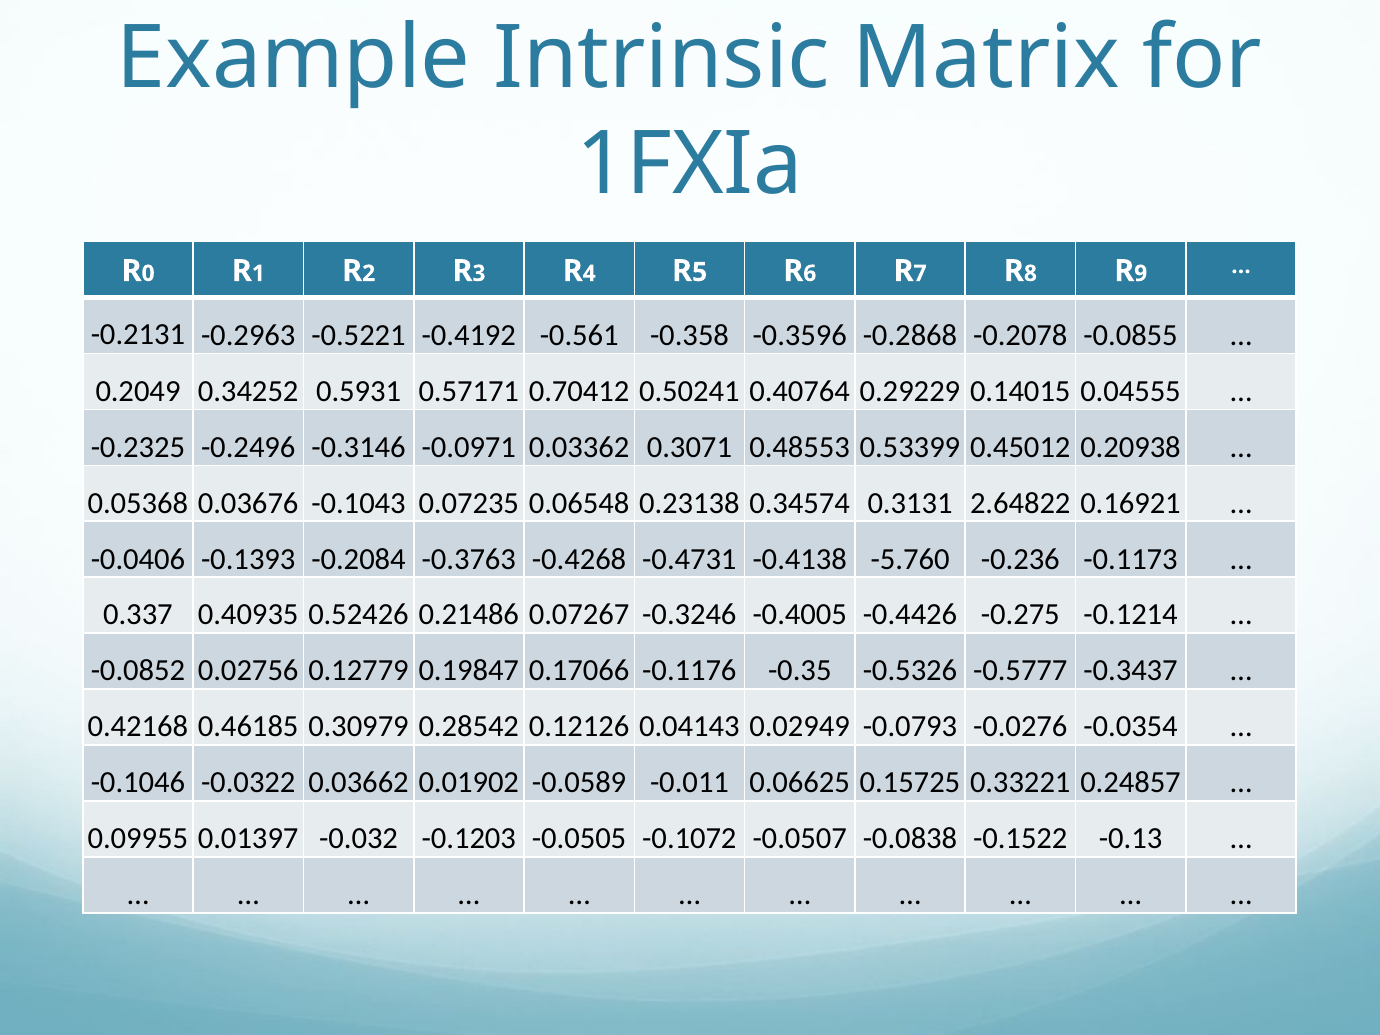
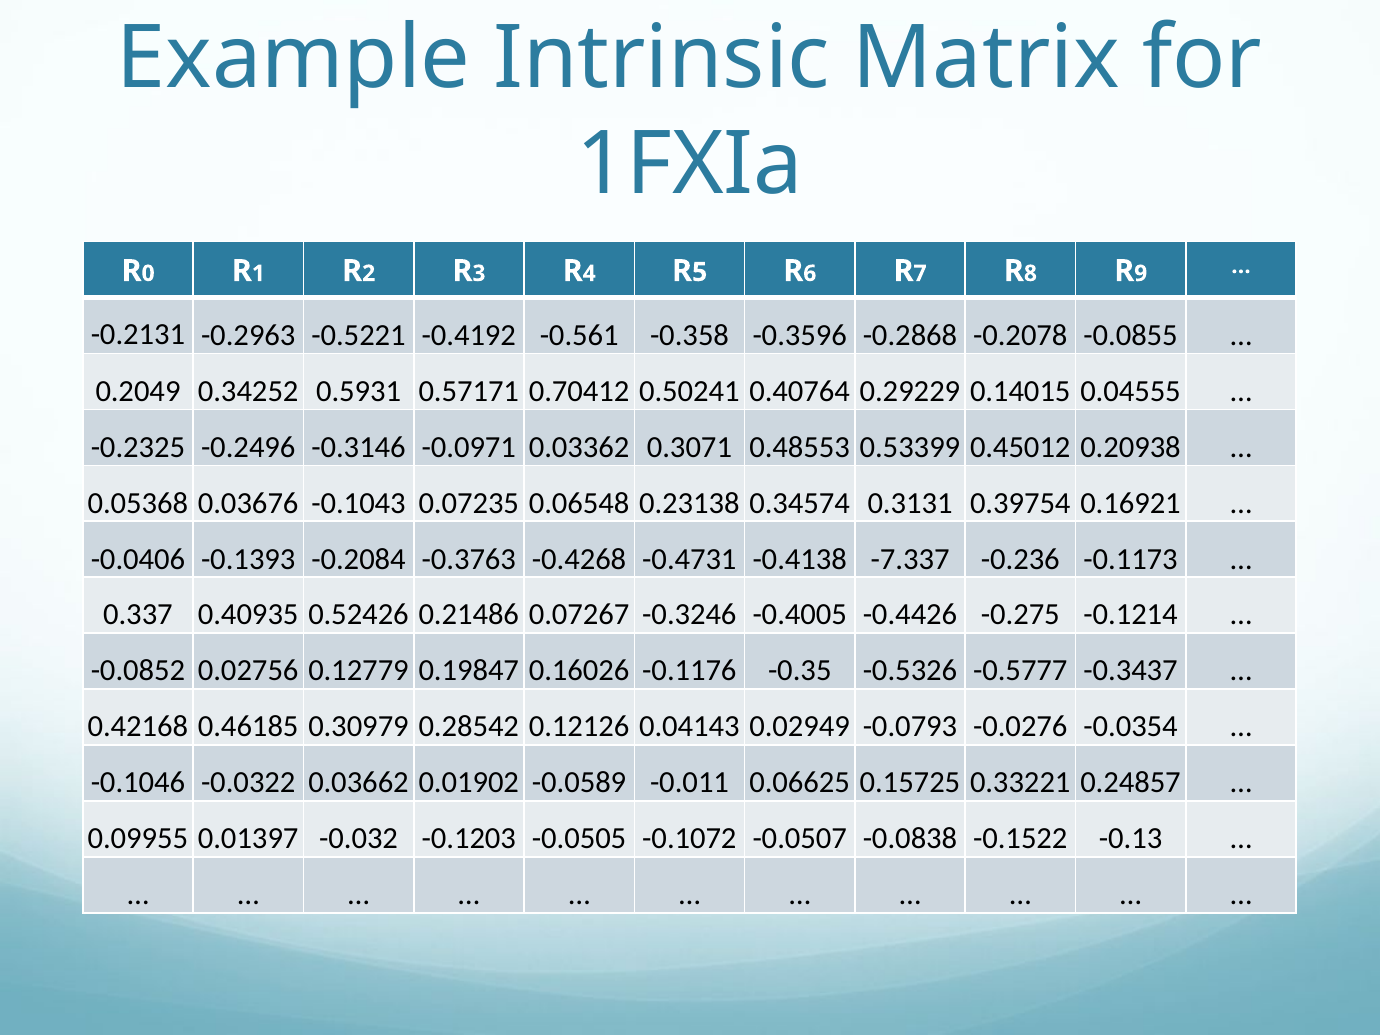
2.64822: 2.64822 -> 0.39754
-5.760: -5.760 -> -7.337
0.17066: 0.17066 -> 0.16026
